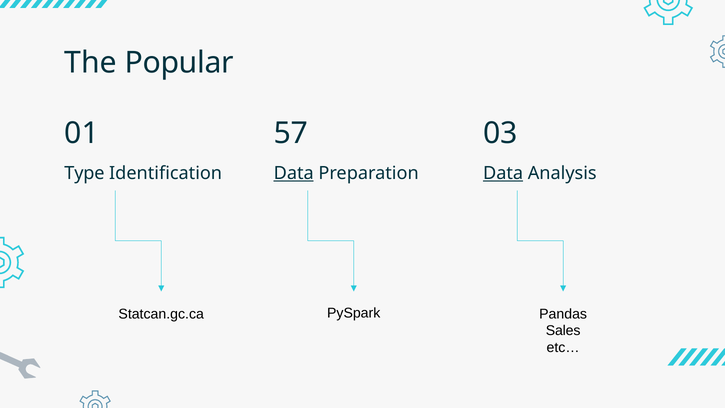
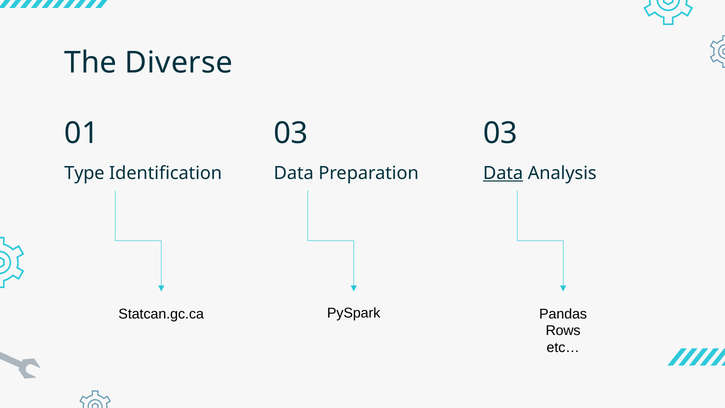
Popular: Popular -> Diverse
01 57: 57 -> 03
Data at (294, 173) underline: present -> none
Sales: Sales -> Rows
